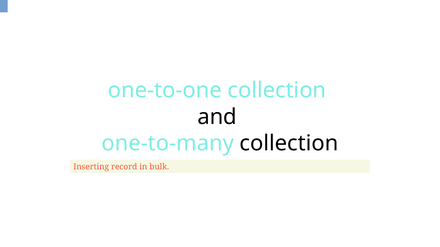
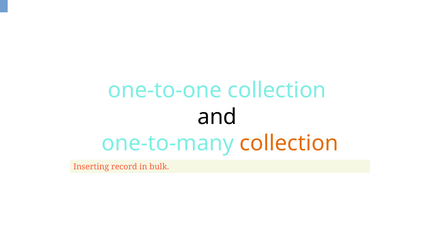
collection at (289, 143) colour: black -> orange
